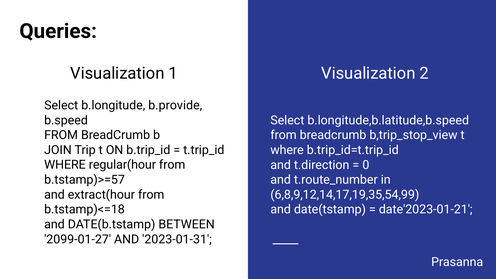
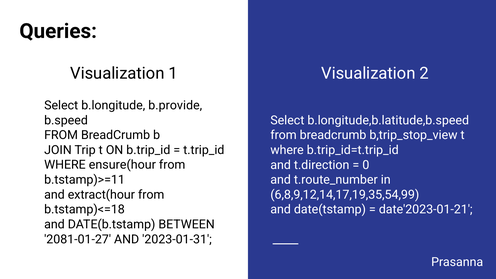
regular(hour: regular(hour -> ensure(hour
b.tstamp)>=57: b.tstamp)>=57 -> b.tstamp)>=11
2099-01-27: 2099-01-27 -> 2081-01-27
